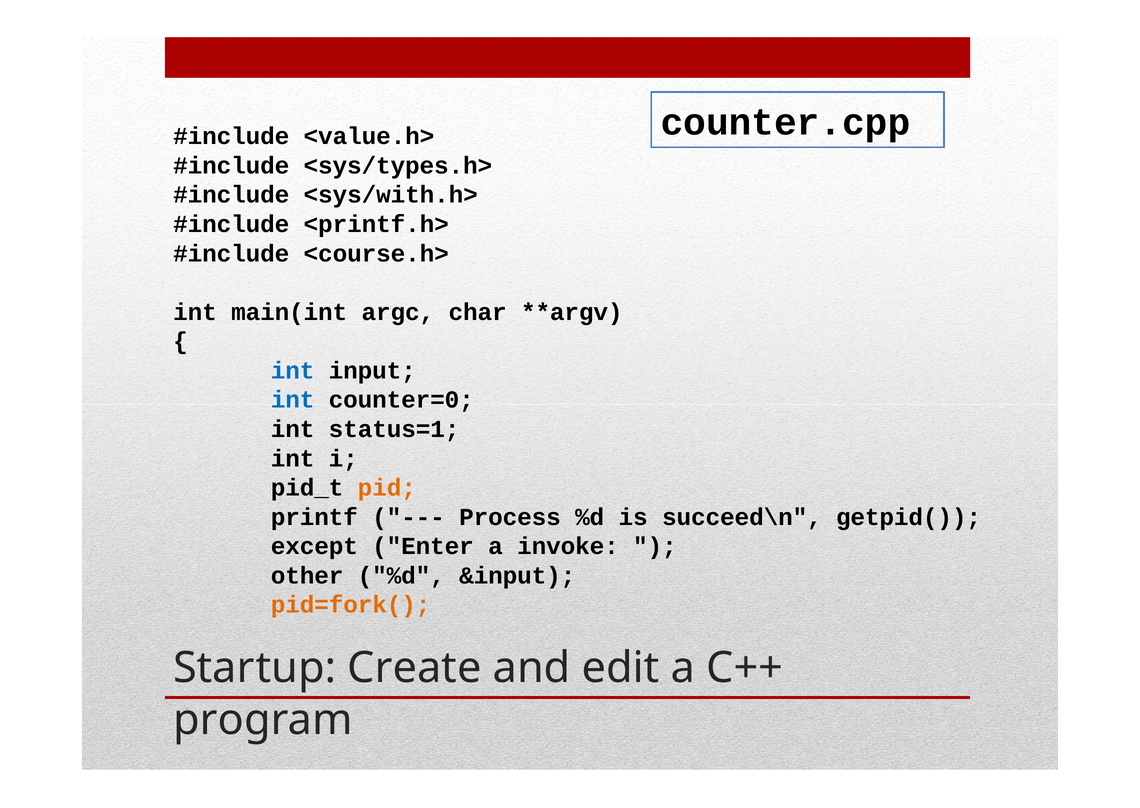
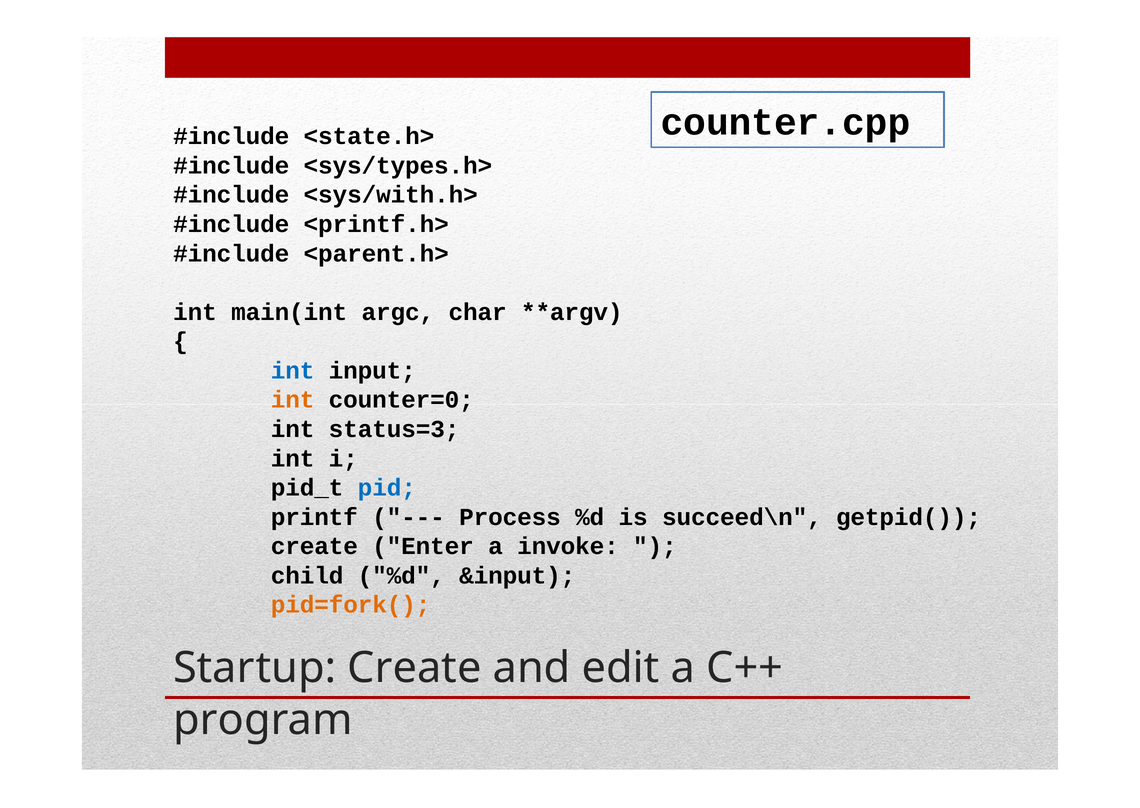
<value.h>: <value.h> -> <state.h>
<course.h>: <course.h> -> <parent.h>
int at (293, 400) colour: blue -> orange
status=1: status=1 -> status=3
pid colour: orange -> blue
except at (314, 546): except -> create
other: other -> child
